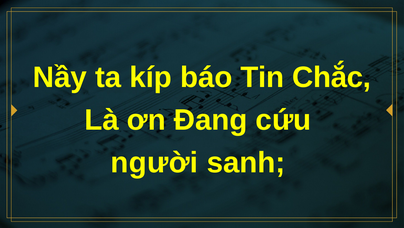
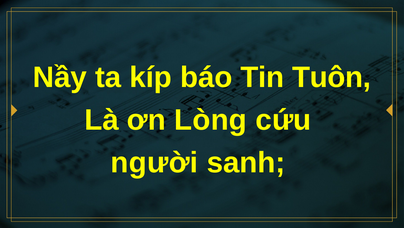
Chắc: Chắc -> Tuôn
Đang: Đang -> Lòng
